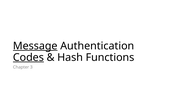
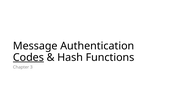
Message underline: present -> none
